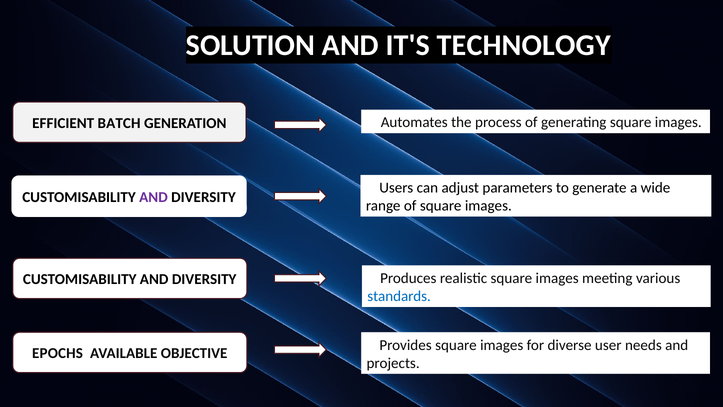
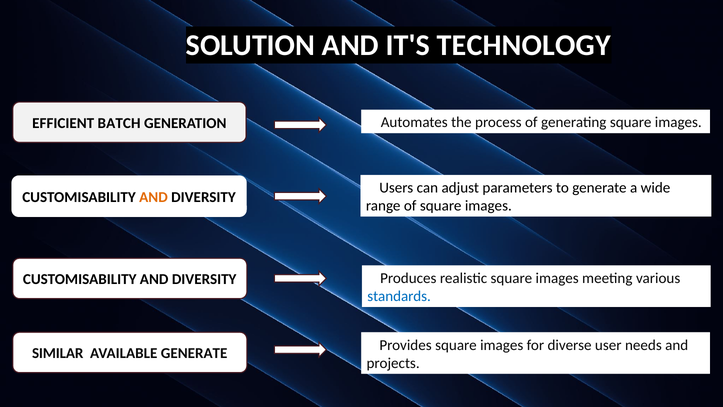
AND at (153, 197) colour: purple -> orange
EPOCHS: EPOCHS -> SIMILAR
OBJECTIVE: OBJECTIVE -> GENERATE
